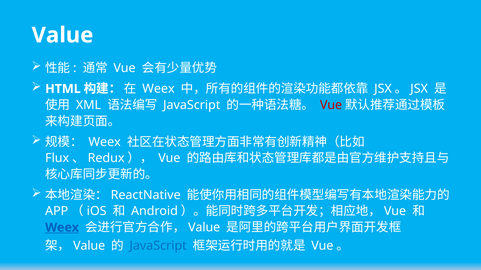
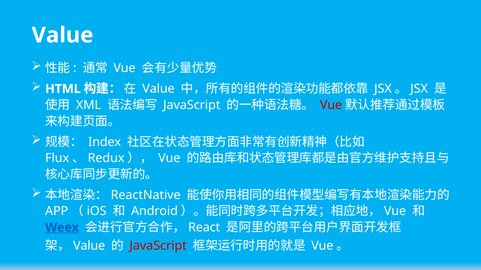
Weex at (158, 89): Weex -> Value
Weex at (105, 142): Weex -> Index
Value at (204, 228): Value -> React
JavaScript at (158, 246) colour: blue -> red
